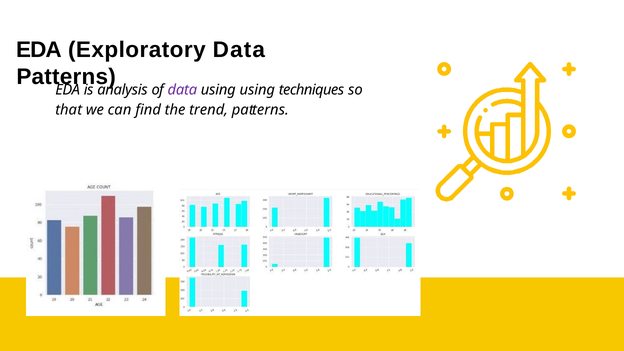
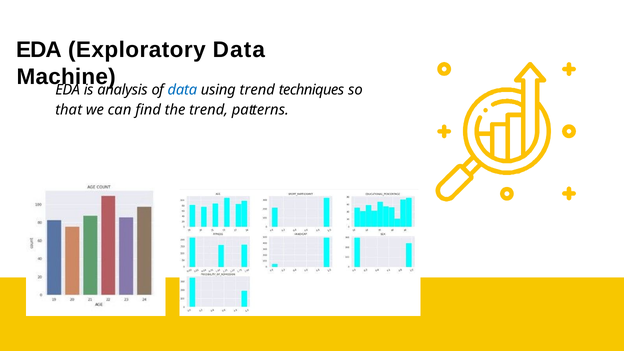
Patterns at (66, 77): Patterns -> Machine
data at (182, 90) colour: purple -> blue
using using: using -> trend
